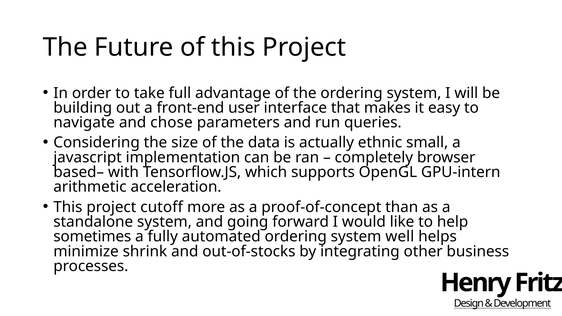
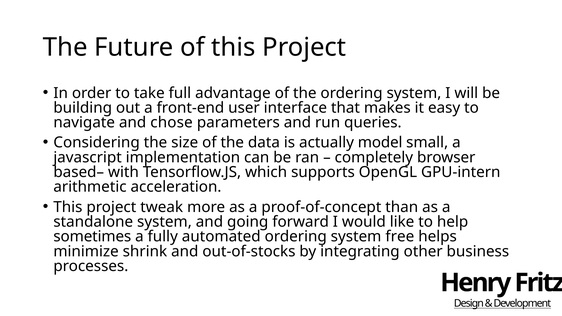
ethnic: ethnic -> model
cutoff: cutoff -> tweak
well: well -> free
